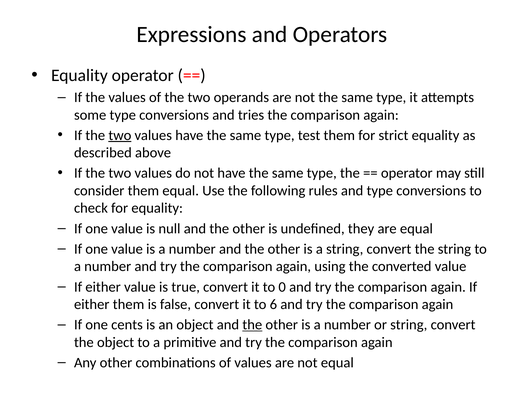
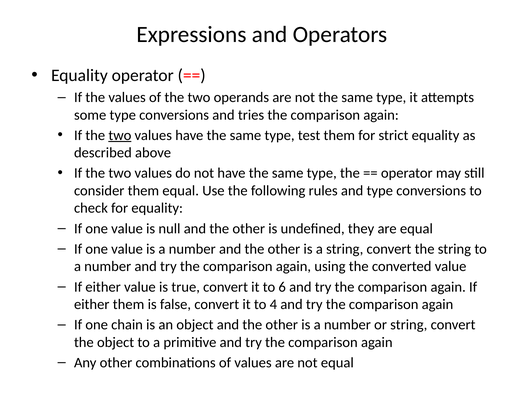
0: 0 -> 6
6: 6 -> 4
cents: cents -> chain
the at (252, 325) underline: present -> none
